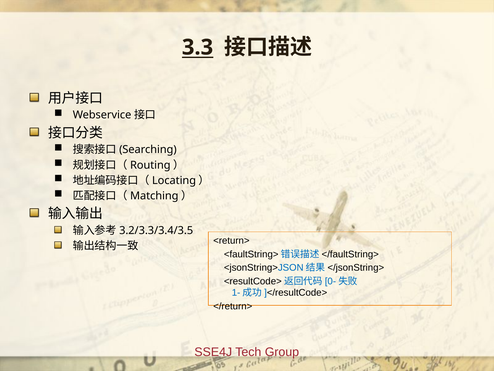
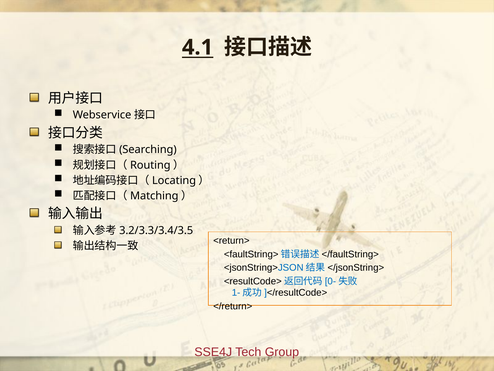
3.3: 3.3 -> 4.1
